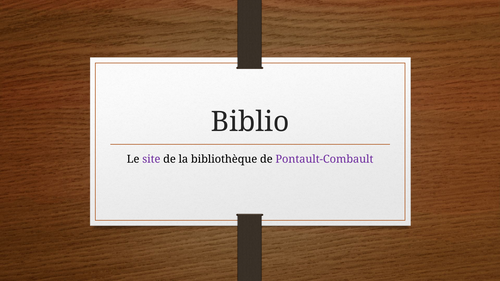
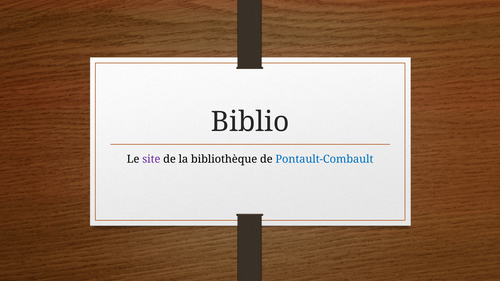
Pontault-Combault colour: purple -> blue
